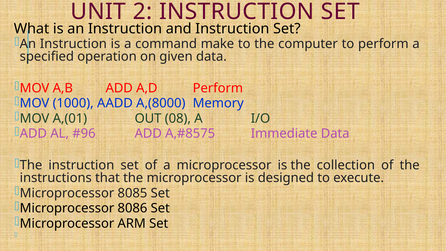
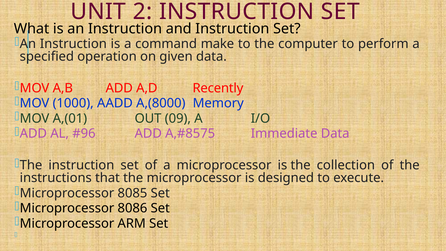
A,D Perform: Perform -> Recently
08: 08 -> 09
